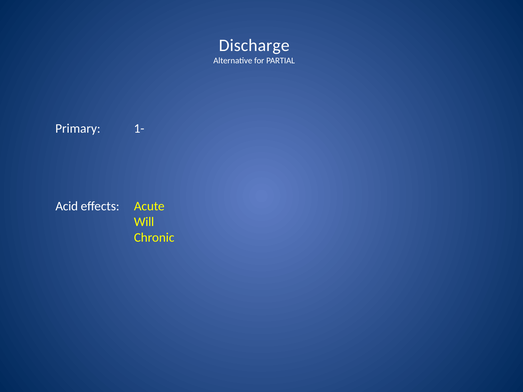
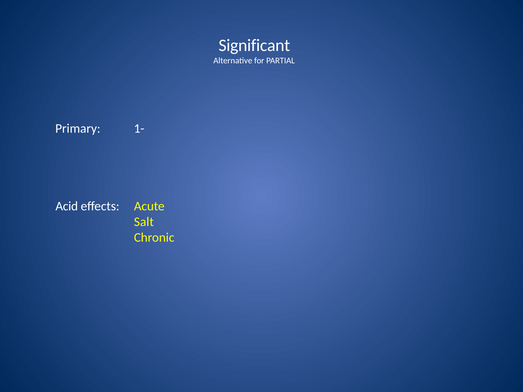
Discharge: Discharge -> Significant
Will: Will -> Salt
